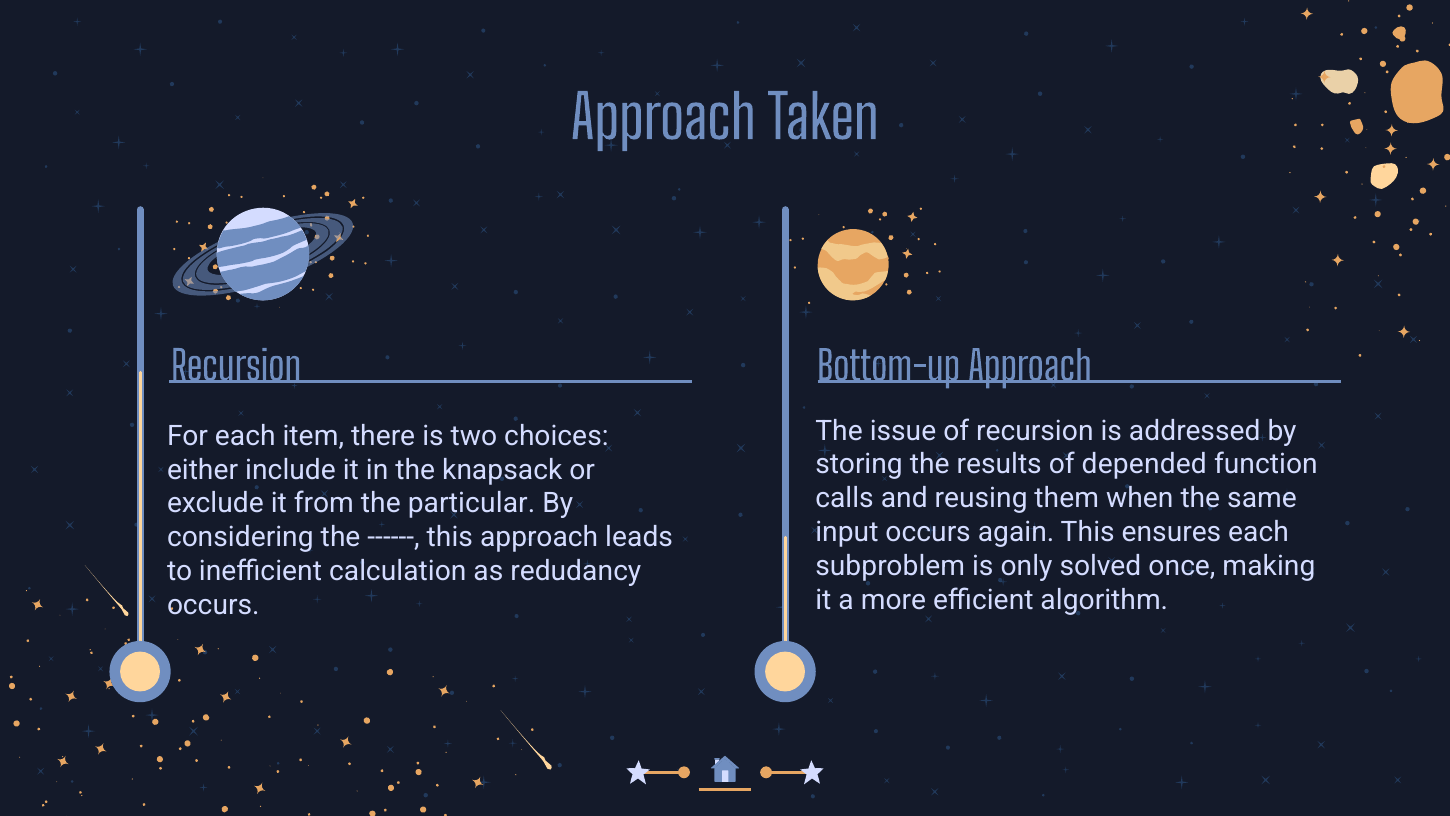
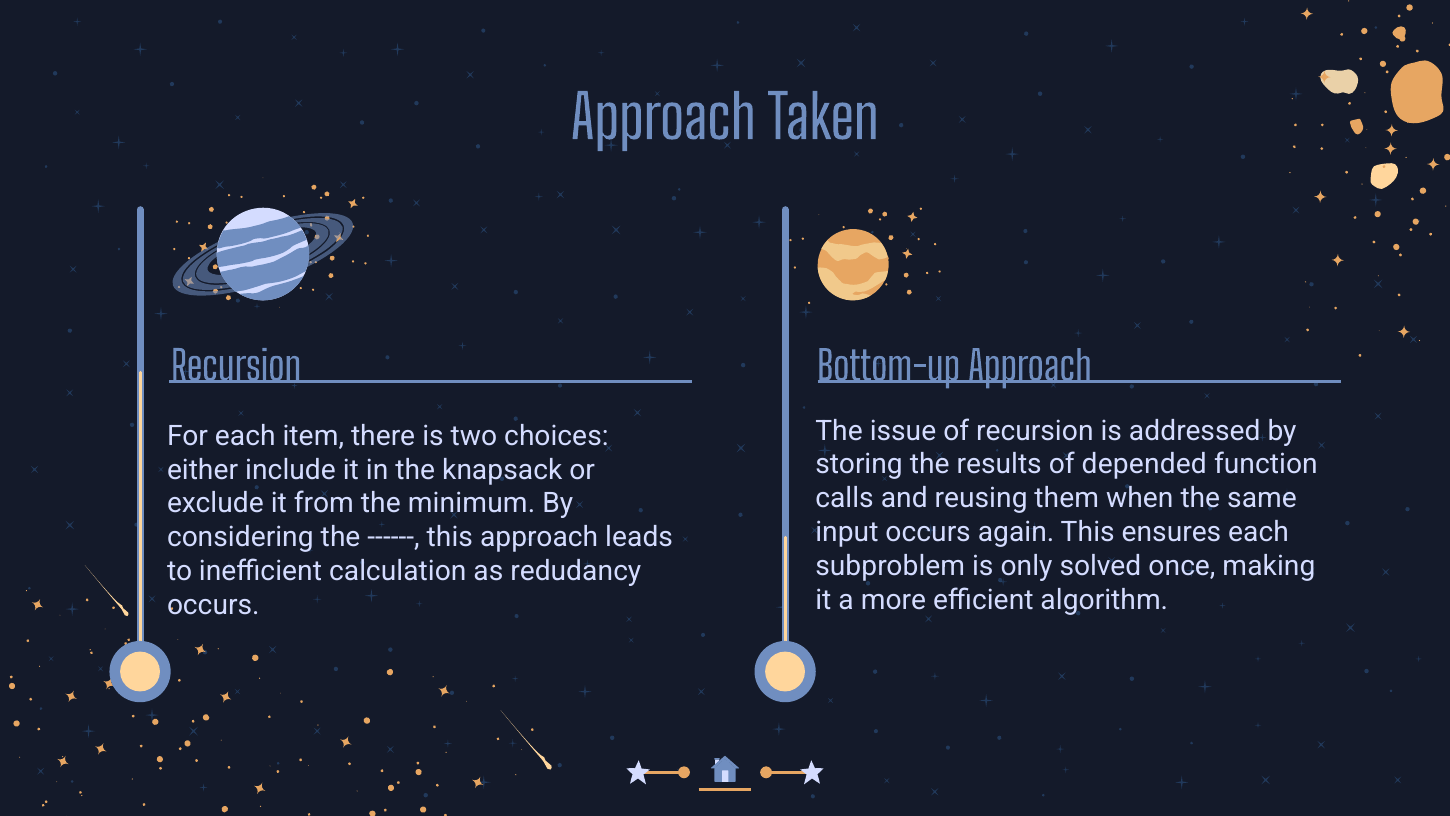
particular: particular -> minimum
